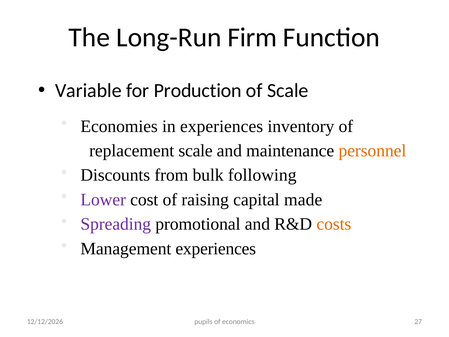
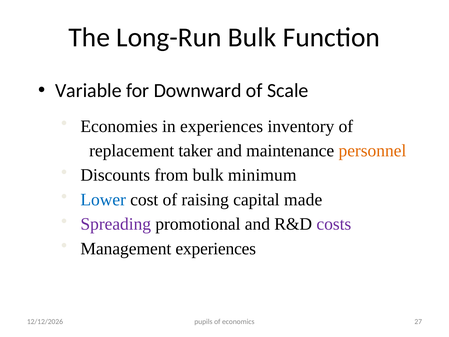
Long-Run Firm: Firm -> Bulk
Production: Production -> Downward
replacement scale: scale -> taker
following: following -> minimum
Lower colour: purple -> blue
costs colour: orange -> purple
